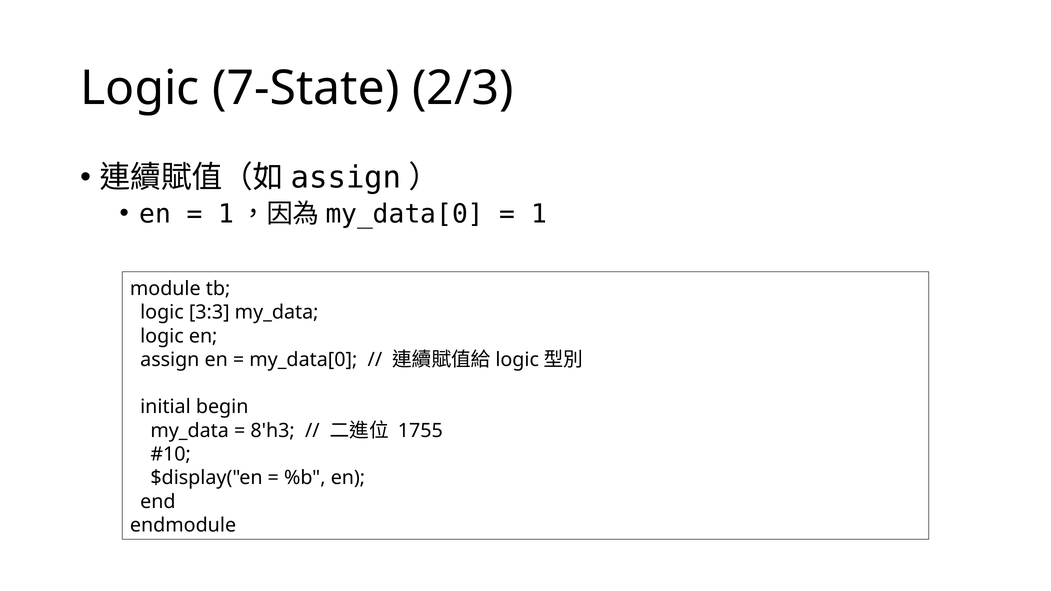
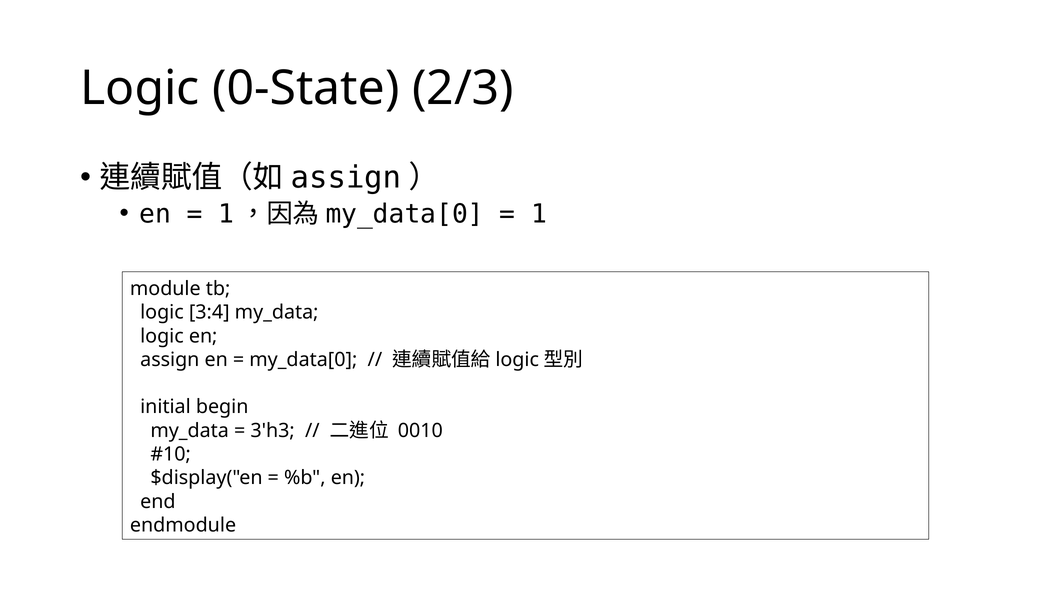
7-State: 7-State -> 0-State
3:3: 3:3 -> 3:4
8'h3: 8'h3 -> 3'h3
1755: 1755 -> 0010
